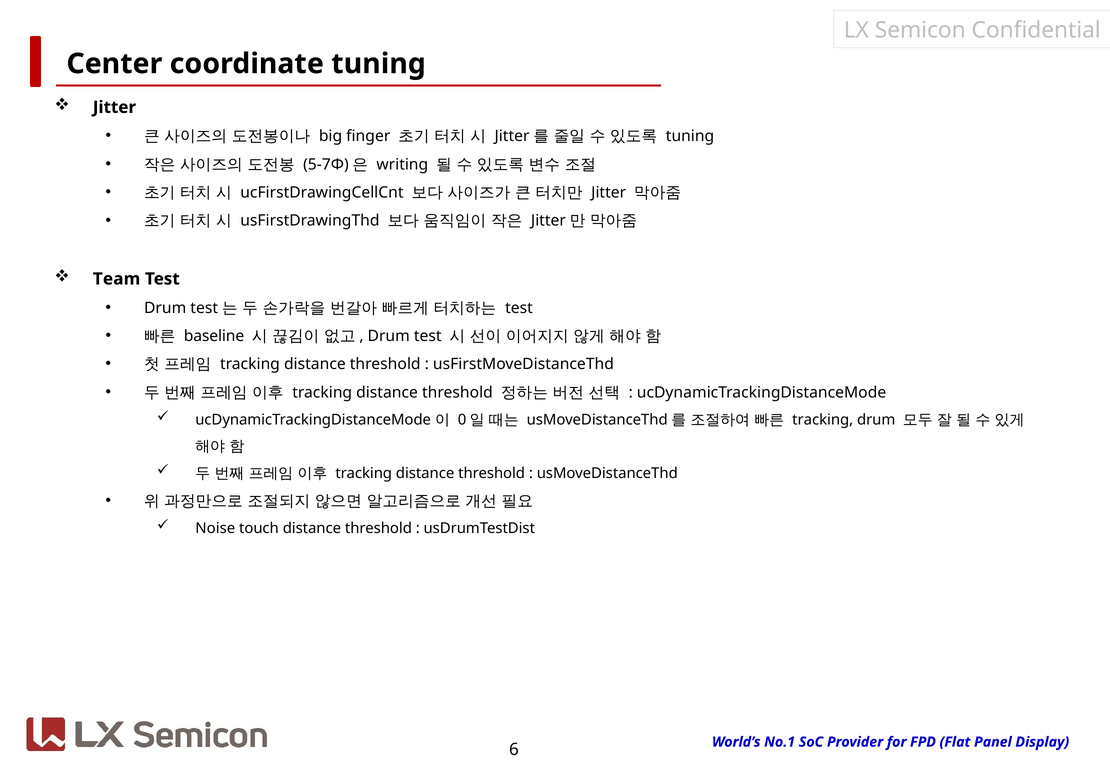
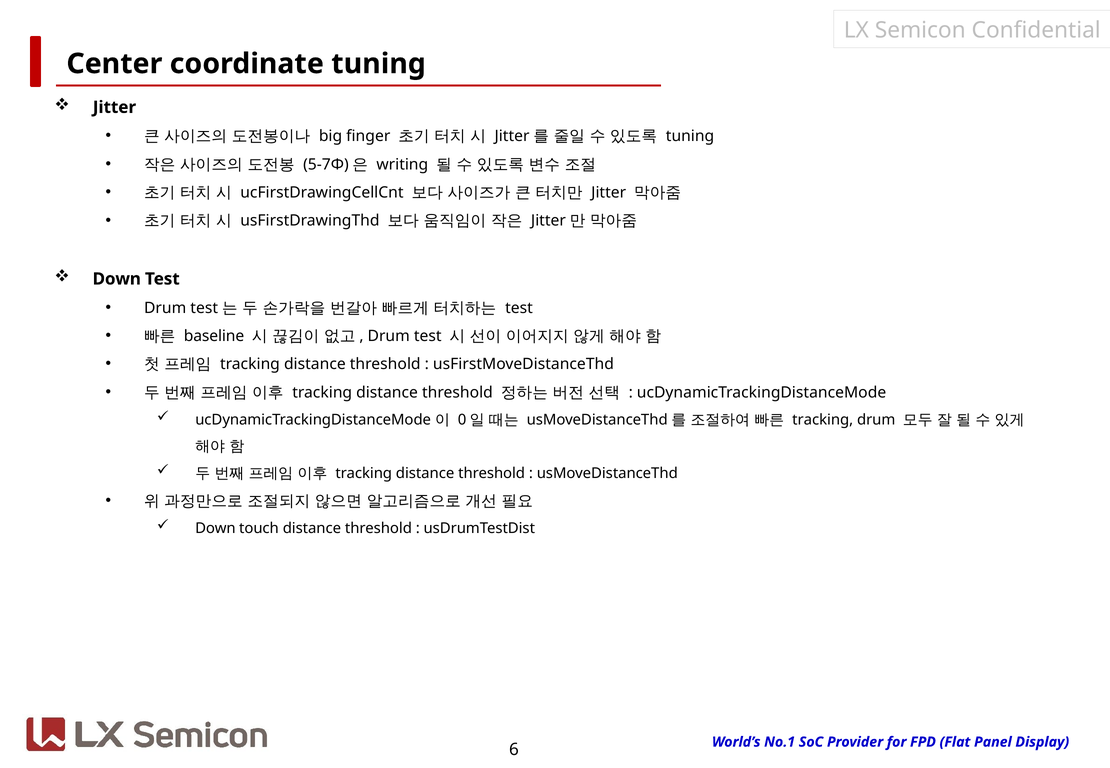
Team at (117, 279): Team -> Down
Noise at (215, 529): Noise -> Down
